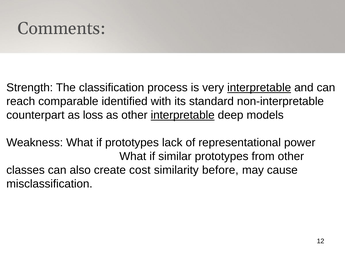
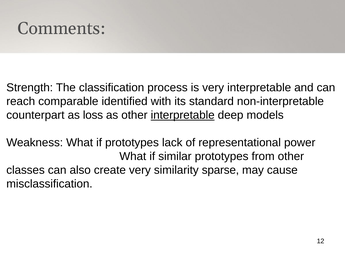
interpretable at (259, 88) underline: present -> none
create cost: cost -> very
before: before -> sparse
